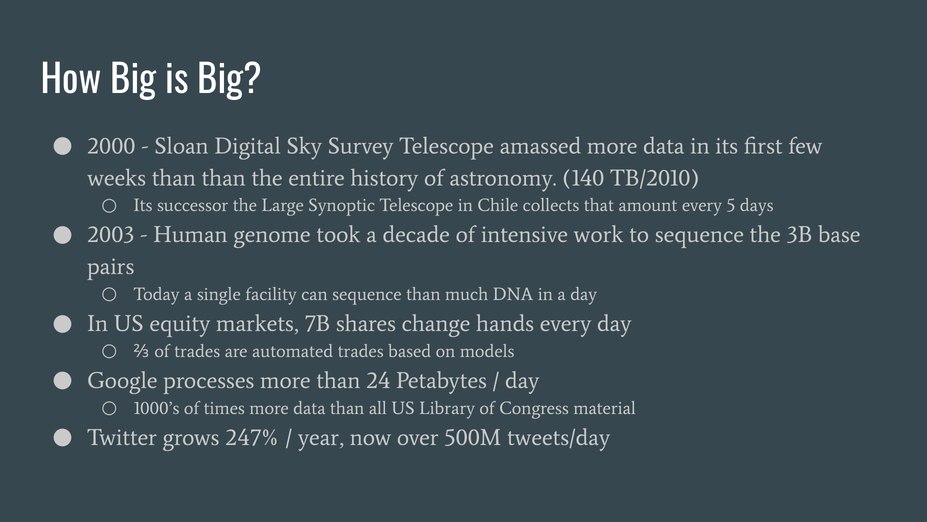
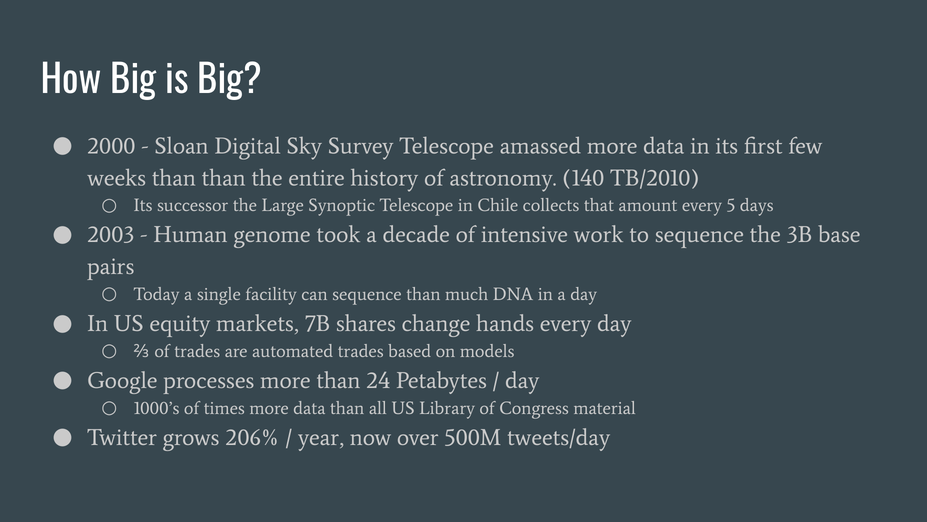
247%: 247% -> 206%
